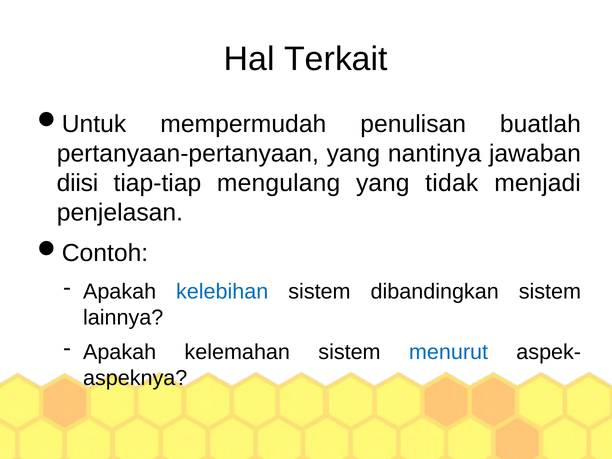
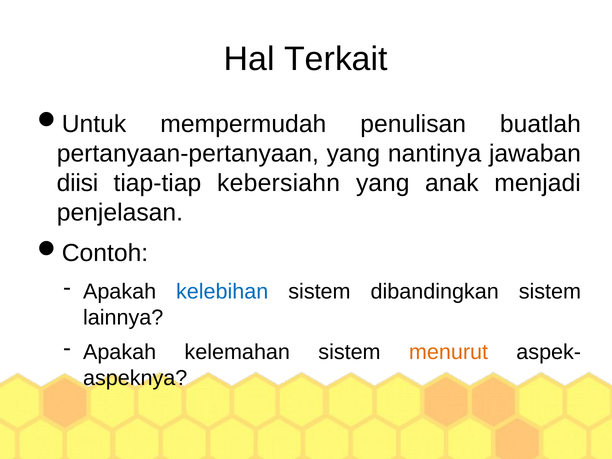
mengulang: mengulang -> kebersiahn
tidak: tidak -> anak
menurut colour: blue -> orange
